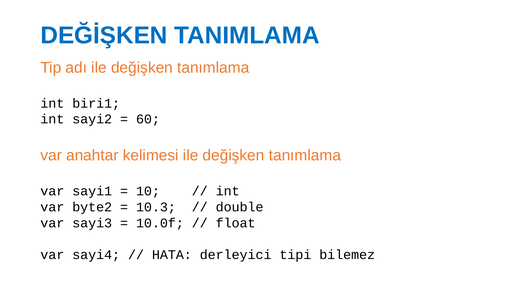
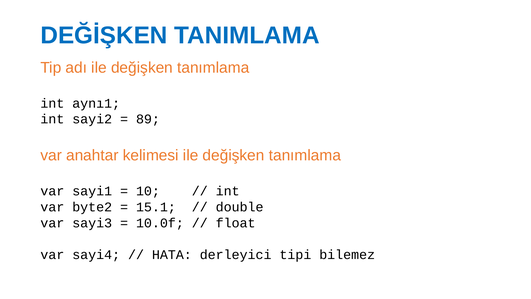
biri1: biri1 -> aynı1
60: 60 -> 89
10.3: 10.3 -> 15.1
